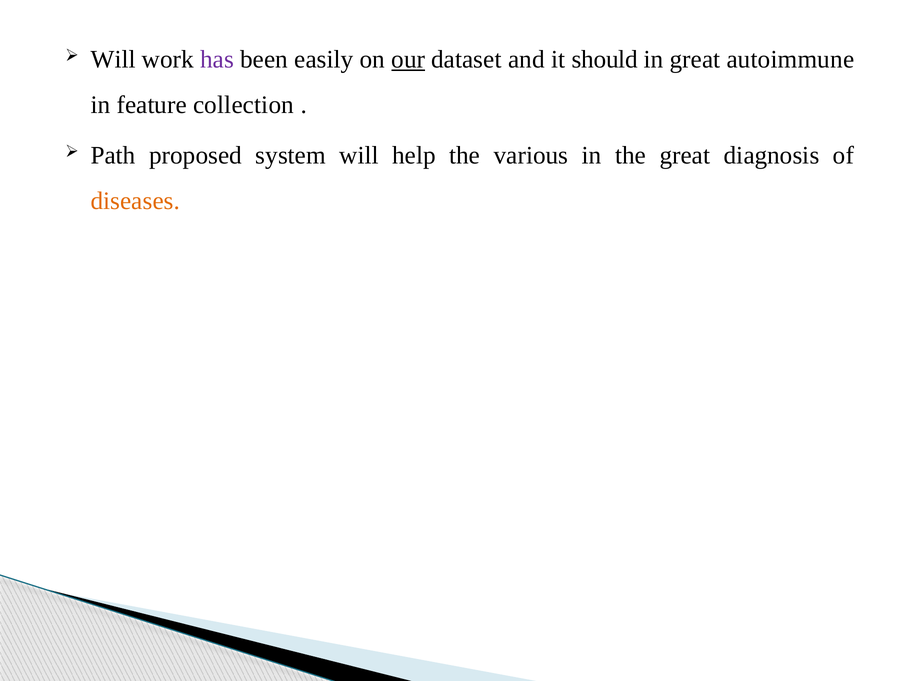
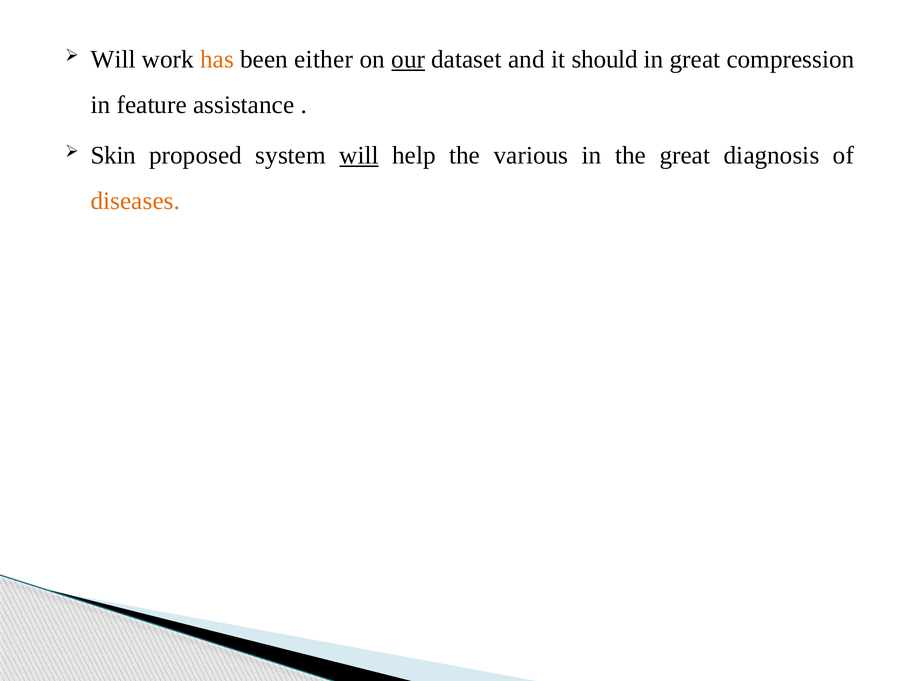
has colour: purple -> orange
easily: easily -> either
autoimmune: autoimmune -> compression
collection: collection -> assistance
Path: Path -> Skin
will at (359, 155) underline: none -> present
